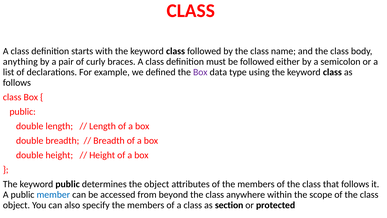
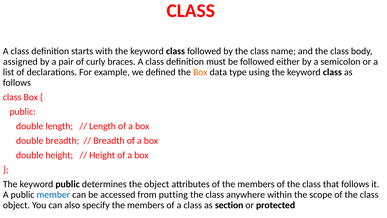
anything: anything -> assigned
Box at (200, 72) colour: purple -> orange
beyond: beyond -> putting
